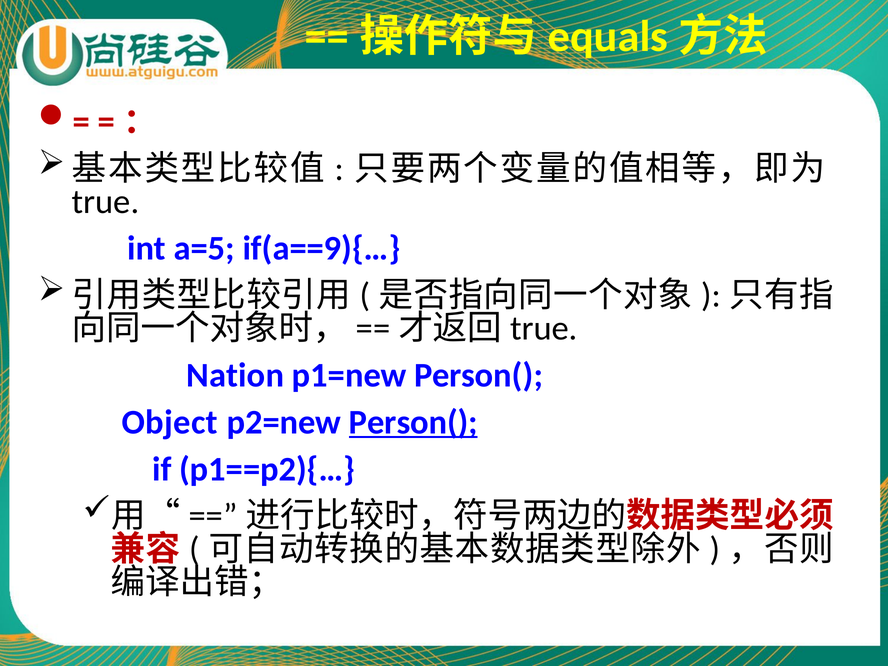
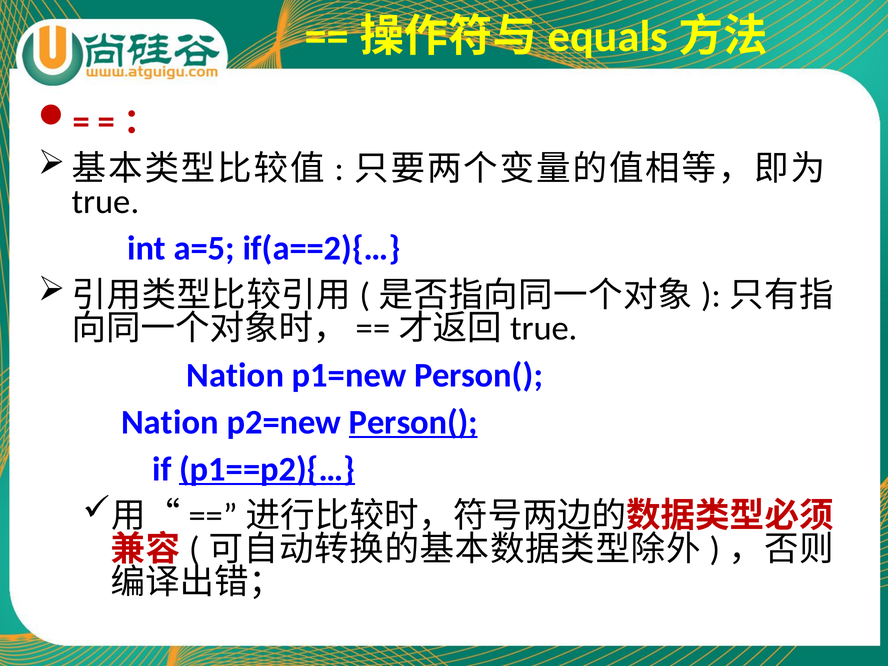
if(a==9){…: if(a==9){… -> if(a==2){…
Object at (170, 422): Object -> Nation
p1==p2){… underline: none -> present
